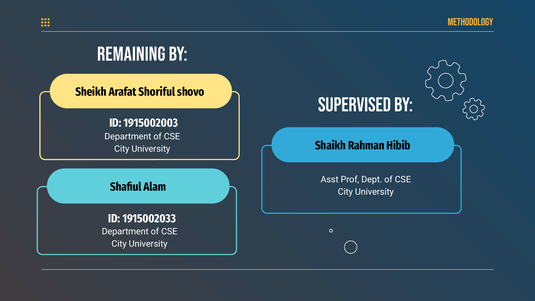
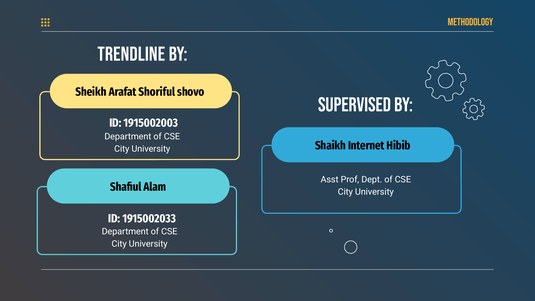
REMAINING: REMAINING -> TRENDLINE
Rahman: Rahman -> Internet
